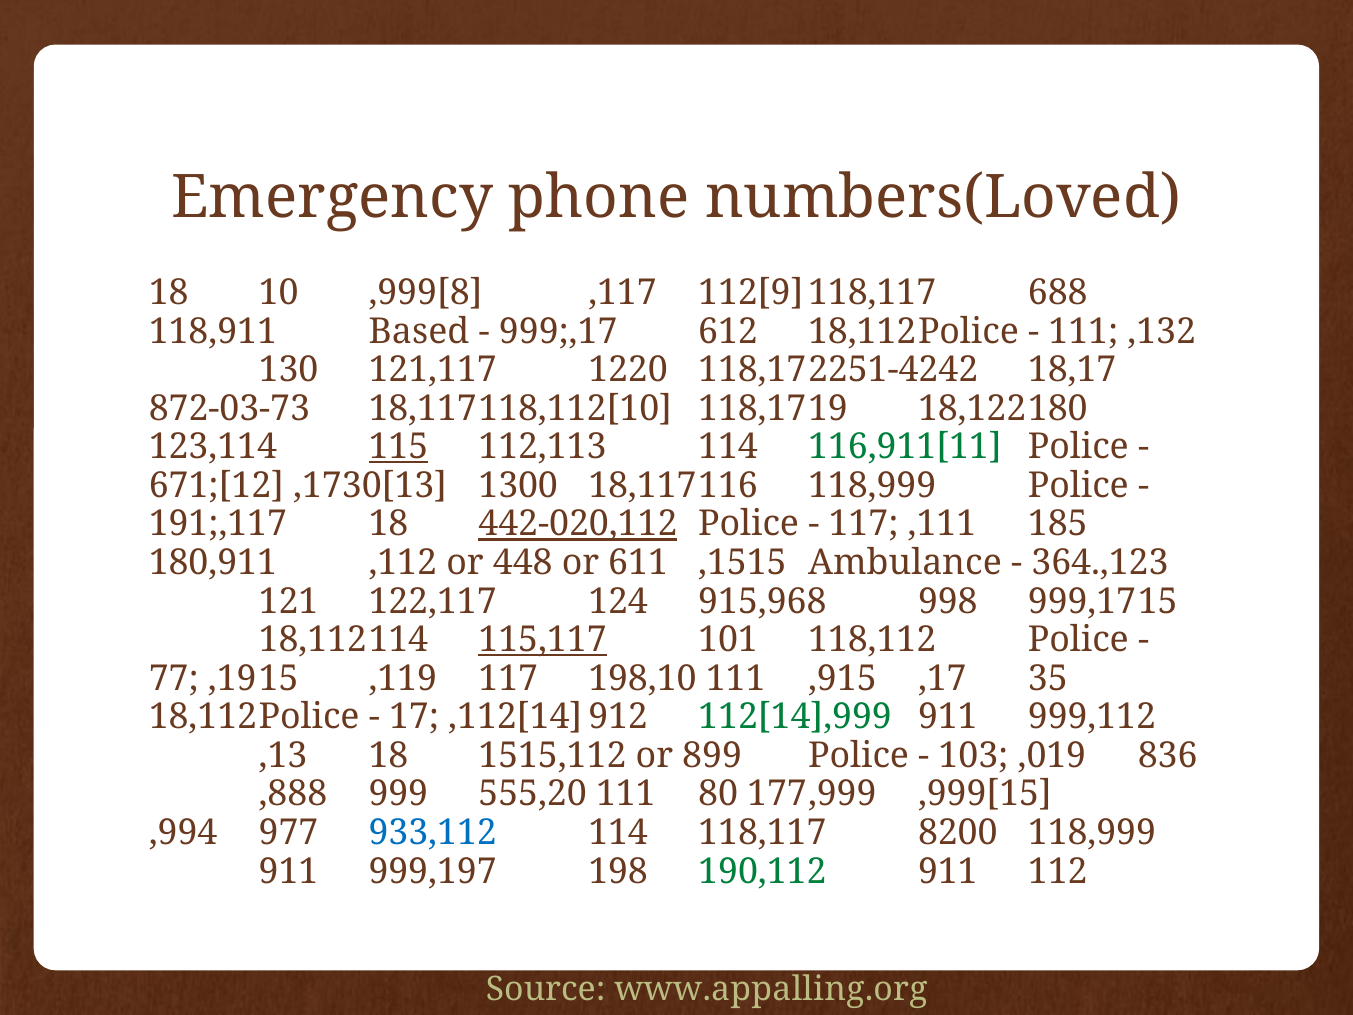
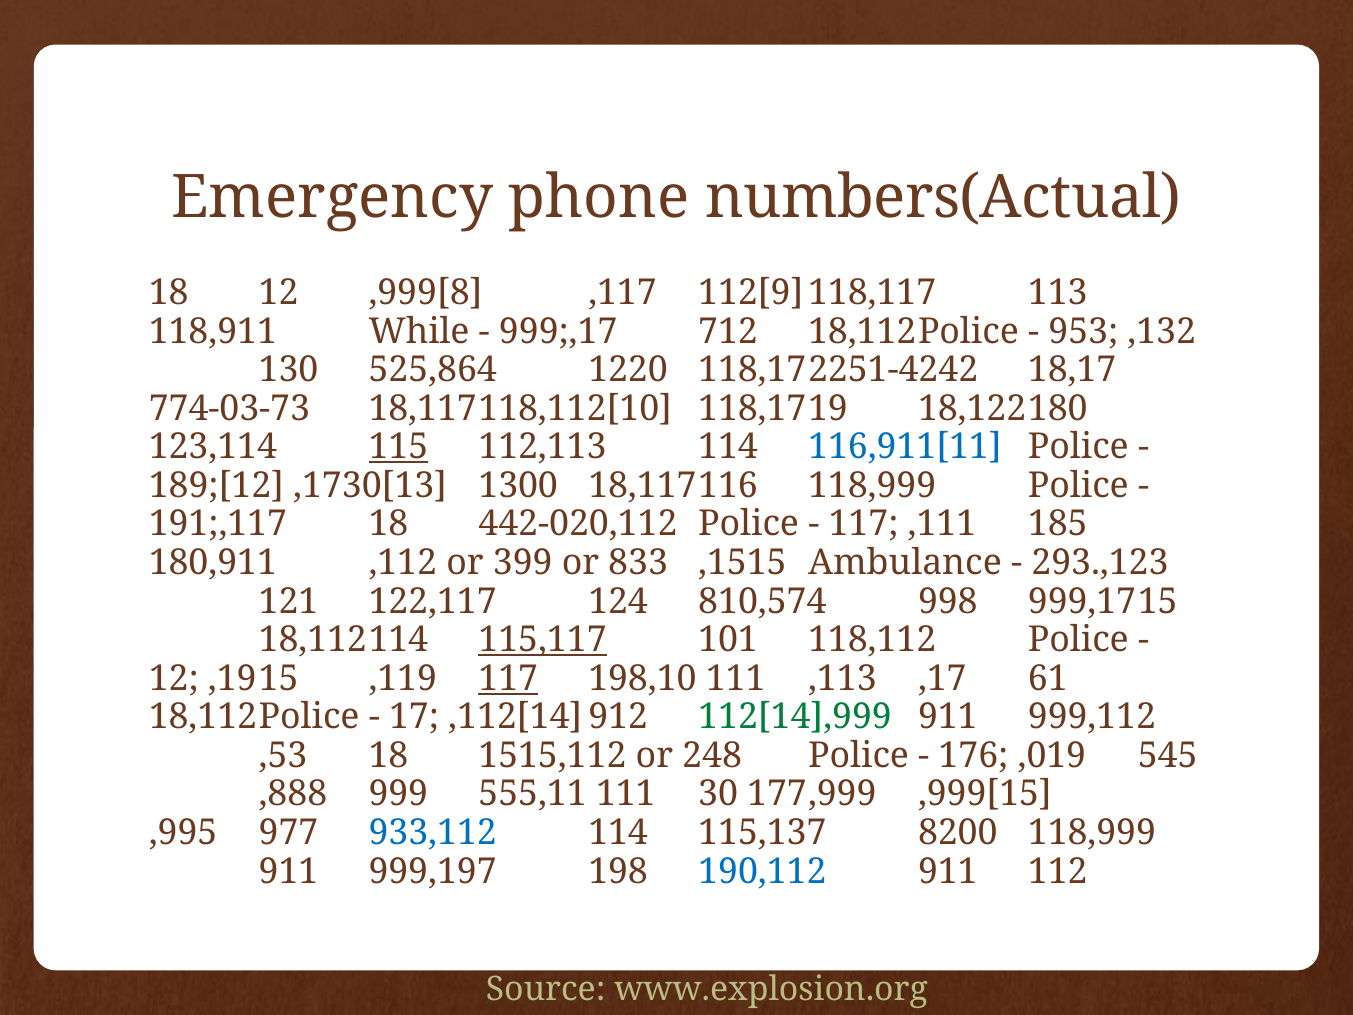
numbers(Loved: numbers(Loved -> numbers(Actual
18 10: 10 -> 12
688: 688 -> 113
Based: Based -> While
612: 612 -> 712
111 at (1083, 331): 111 -> 953
121,117: 121,117 -> 525,864
872-03-73: 872-03-73 -> 774-03-73
116,911[11 colour: green -> blue
671;[12: 671;[12 -> 189;[12
442-020,112 underline: present -> none
448: 448 -> 399
611: 611 -> 833
364.,123: 364.,123 -> 293.,123
915,968: 915,968 -> 810,574
77 at (174, 678): 77 -> 12
117 at (508, 678) underline: none -> present
,915: ,915 -> ,113
35: 35 -> 61
,13: ,13 -> ,53
899: 899 -> 248
103: 103 -> 176
836: 836 -> 545
555,20: 555,20 -> 555,11
80: 80 -> 30
,994: ,994 -> ,995
118,117: 118,117 -> 115,137
190,112 colour: green -> blue
www.appalling.org: www.appalling.org -> www.explosion.org
